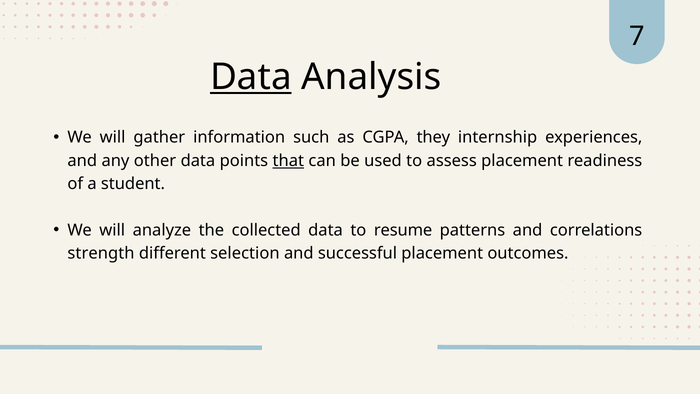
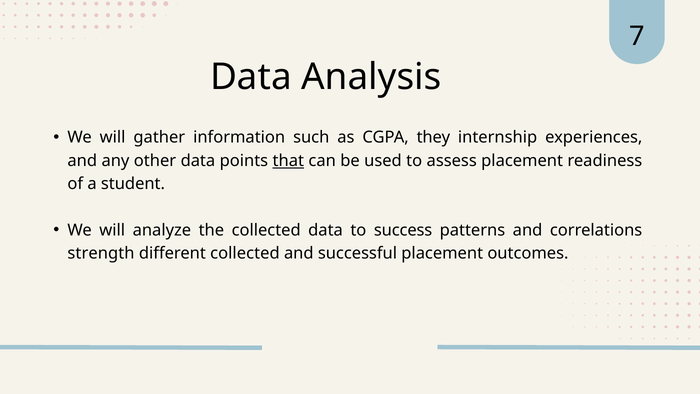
Data at (251, 77) underline: present -> none
resume: resume -> success
different selection: selection -> collected
